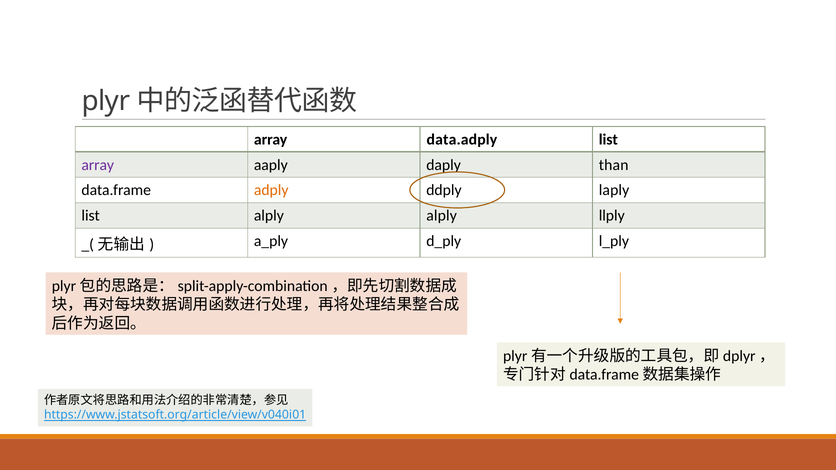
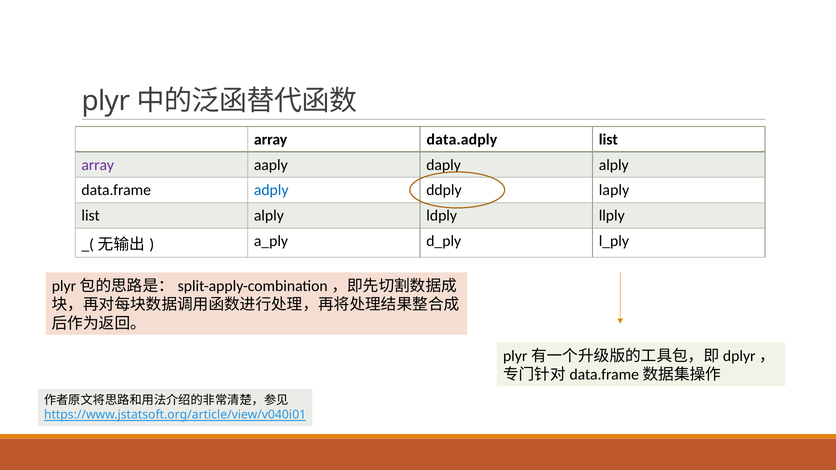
daply than: than -> alply
adply colour: orange -> blue
alply alply: alply -> ldply
